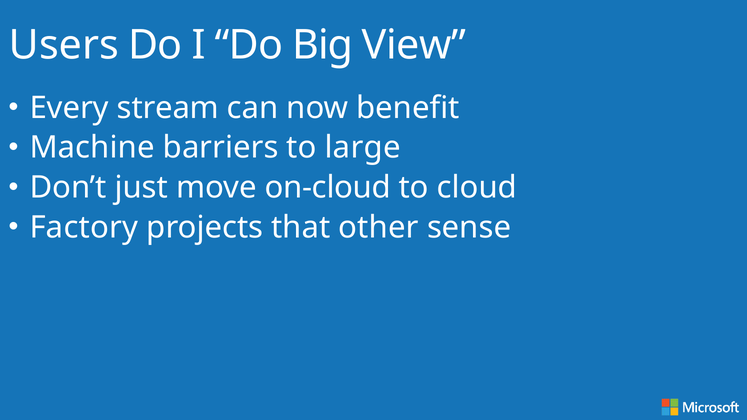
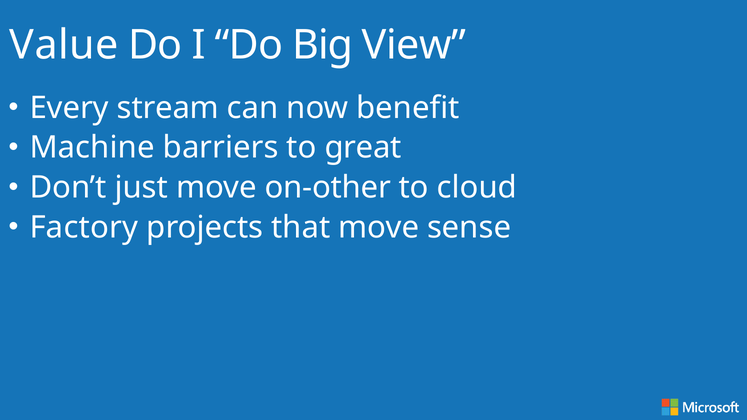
Users: Users -> Value
large: large -> great
on-cloud: on-cloud -> on-other
that other: other -> move
